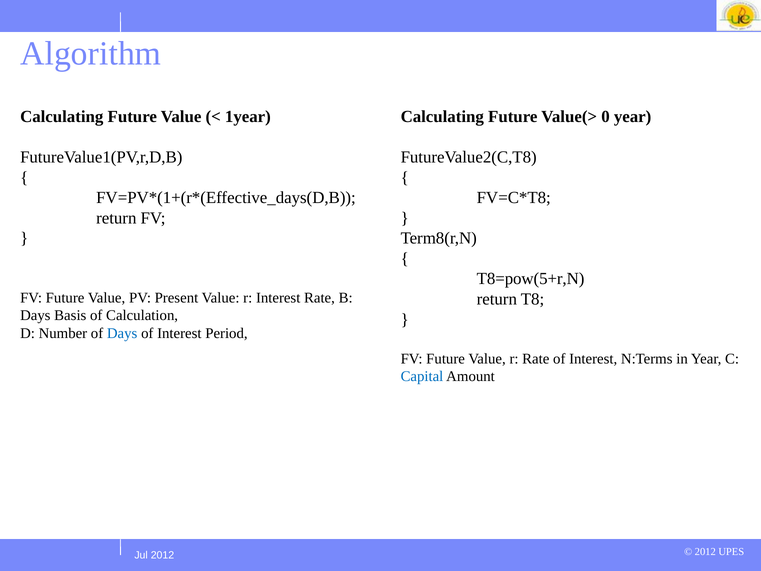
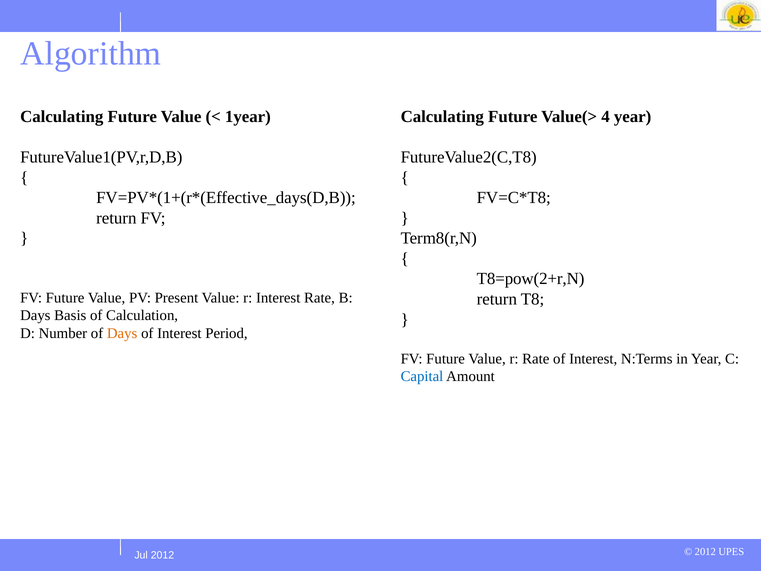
0: 0 -> 4
T8=pow(5+r,N: T8=pow(5+r,N -> T8=pow(2+r,N
Days at (122, 333) colour: blue -> orange
